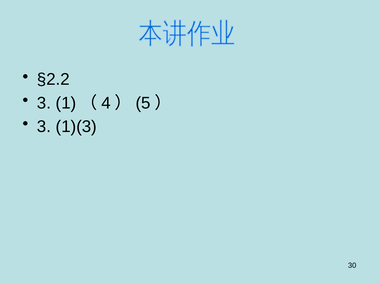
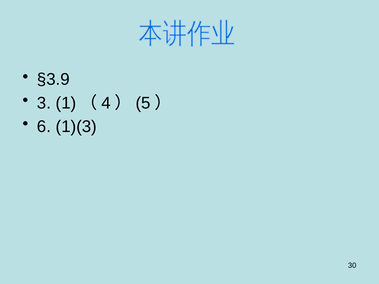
§2.2: §2.2 -> §3.9
3 at (44, 127): 3 -> 6
